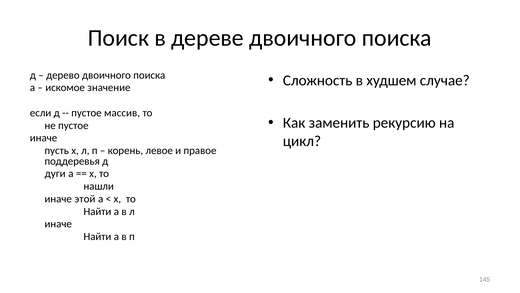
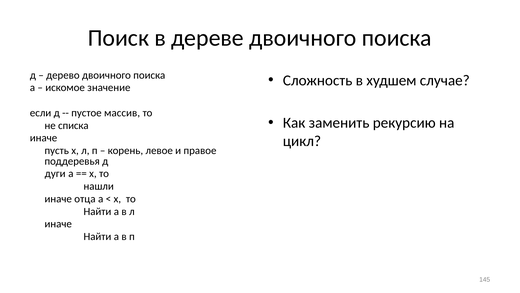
не пустое: пустое -> списка
этой: этой -> отца
